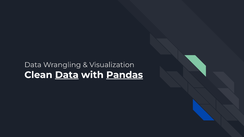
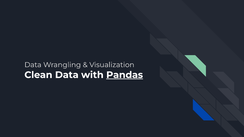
Data at (67, 75) underline: present -> none
